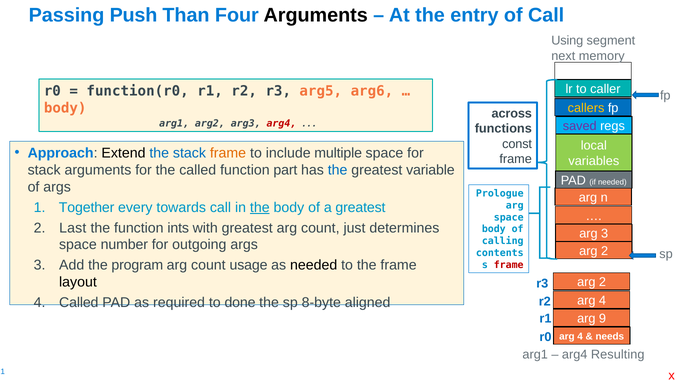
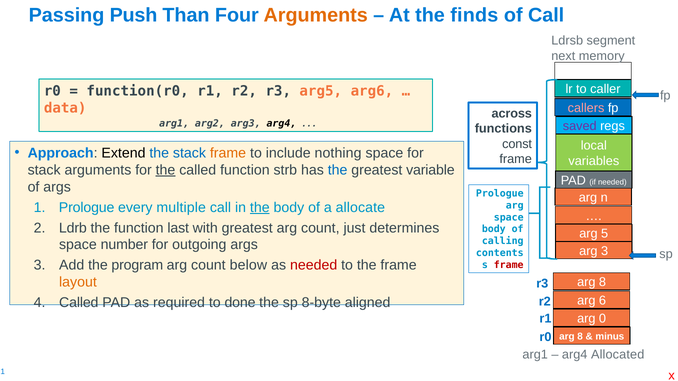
Arguments at (316, 15) colour: black -> orange
entry: entry -> finds
Using: Using -> Ldrsb
body at (65, 108): body -> data
callers colour: yellow -> pink
arg4 at (281, 124) colour: red -> black
multiple: multiple -> nothing
the at (166, 170) underline: none -> present
part: part -> strb
1 Together: Together -> Prologue
towards: towards -> multiple
a greatest: greatest -> allocate
Last: Last -> Ldrb
ints: ints -> last
arg 3: 3 -> 5
2 at (605, 251): 2 -> 3
usage: usage -> below
needed at (314, 266) colour: black -> red
layout colour: black -> orange
2 at (603, 282): 2 -> 8
4 at (603, 301): 4 -> 6
9: 9 -> 0
4 at (580, 337): 4 -> 8
needs: needs -> minus
Resulting: Resulting -> Allocated
